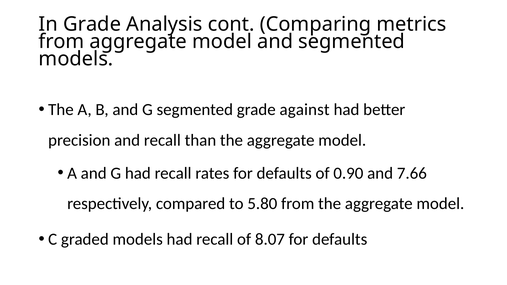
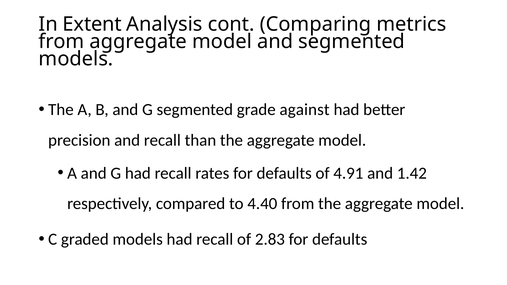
In Grade: Grade -> Extent
0.90: 0.90 -> 4.91
7.66: 7.66 -> 1.42
5.80: 5.80 -> 4.40
8.07: 8.07 -> 2.83
